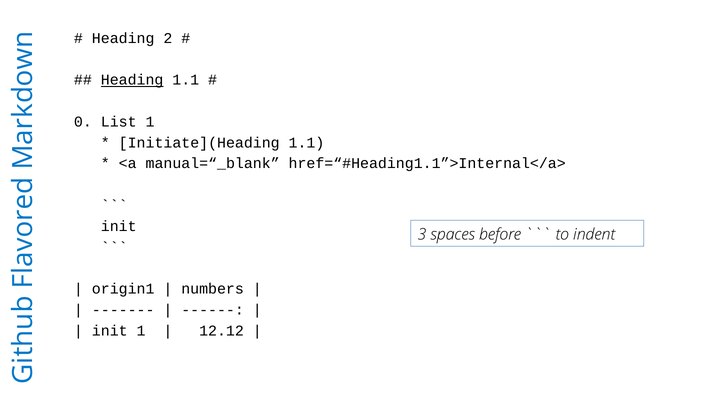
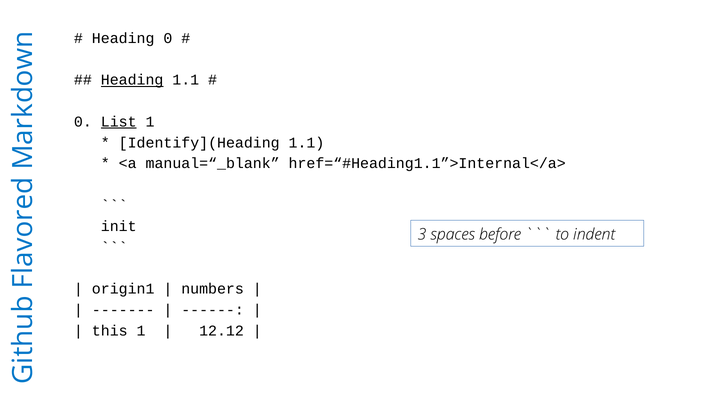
Heading 2: 2 -> 0
List underline: none -> present
Initiate](Heading: Initiate](Heading -> Identify](Heading
init at (110, 330): init -> this
